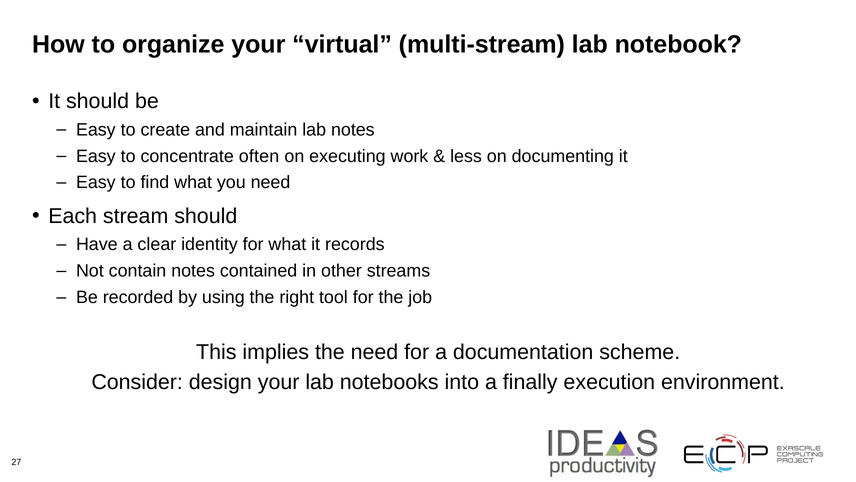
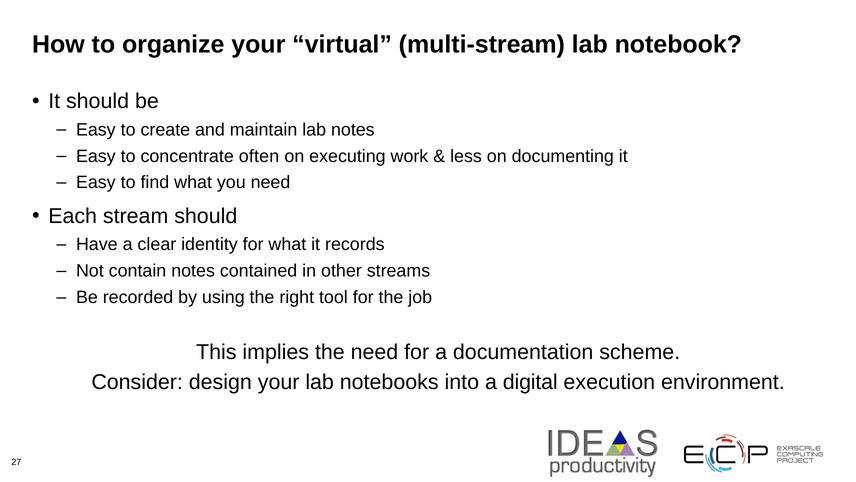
finally: finally -> digital
